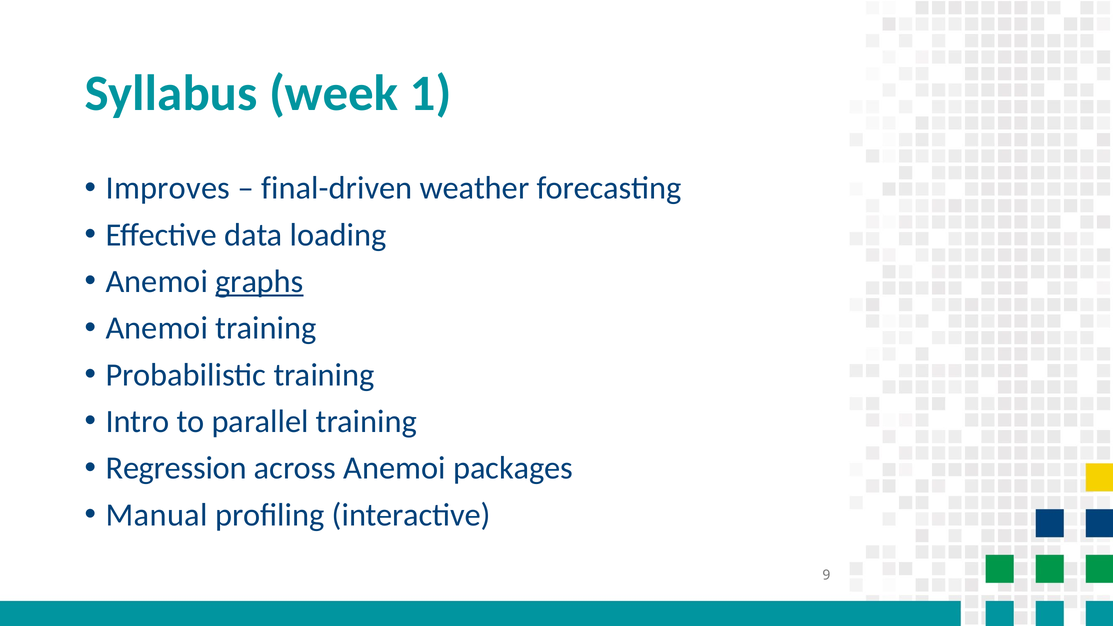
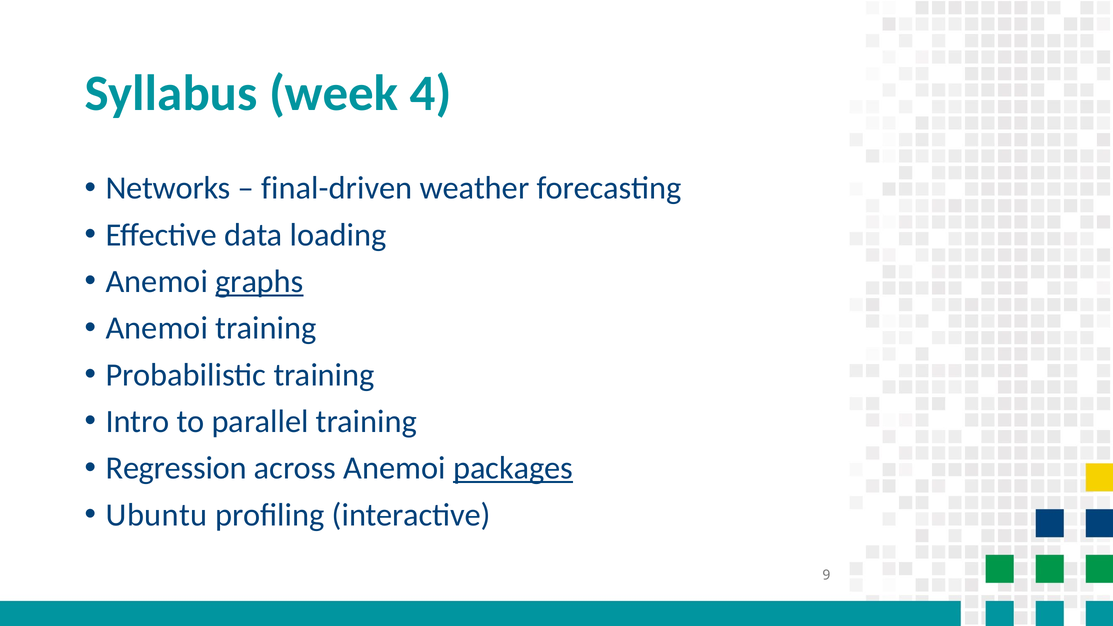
1: 1 -> 4
Improves: Improves -> Networks
packages underline: none -> present
Manual: Manual -> Ubuntu
